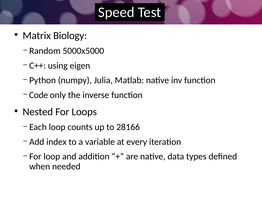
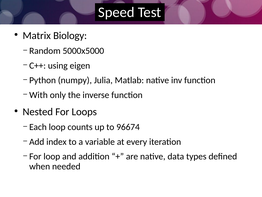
Code: Code -> With
28166: 28166 -> 96674
